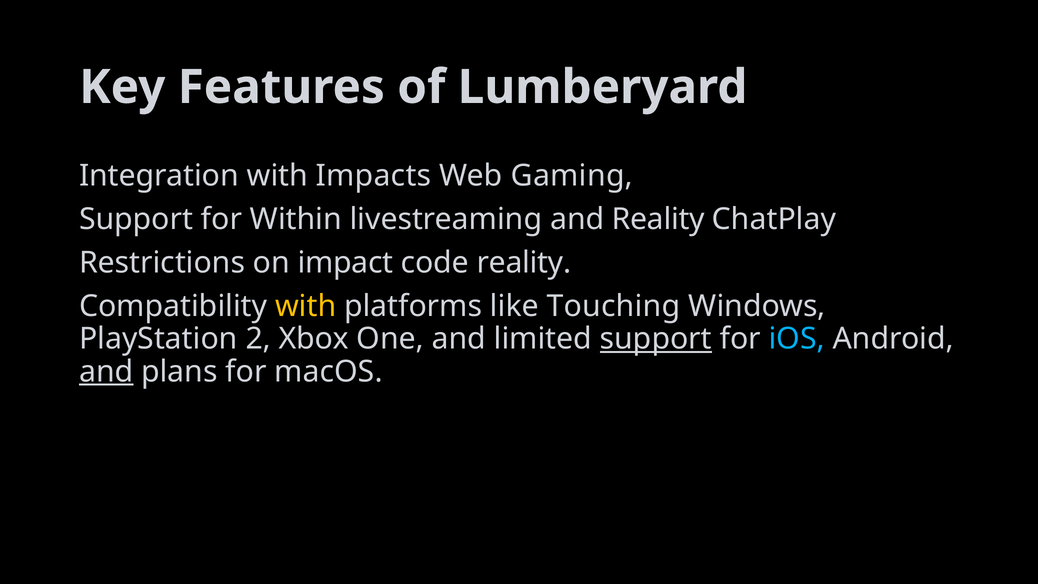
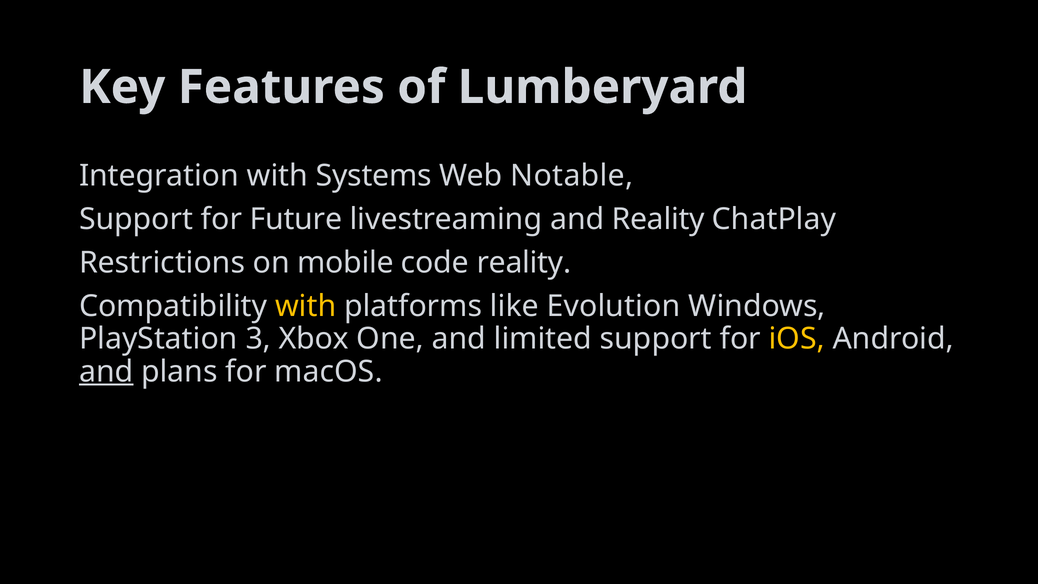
Impacts: Impacts -> Systems
Gaming: Gaming -> Notable
Within: Within -> Future
impact: impact -> mobile
Touching: Touching -> Evolution
2: 2 -> 3
support at (656, 339) underline: present -> none
iOS colour: light blue -> yellow
